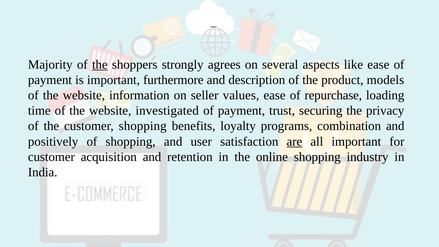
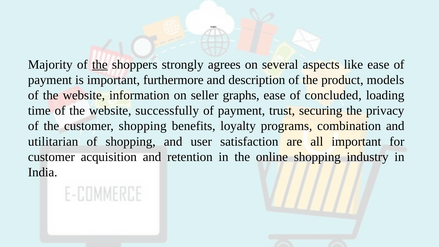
values: values -> graphs
repurchase: repurchase -> concluded
investigated: investigated -> successfully
positively: positively -> utilitarian
are underline: present -> none
